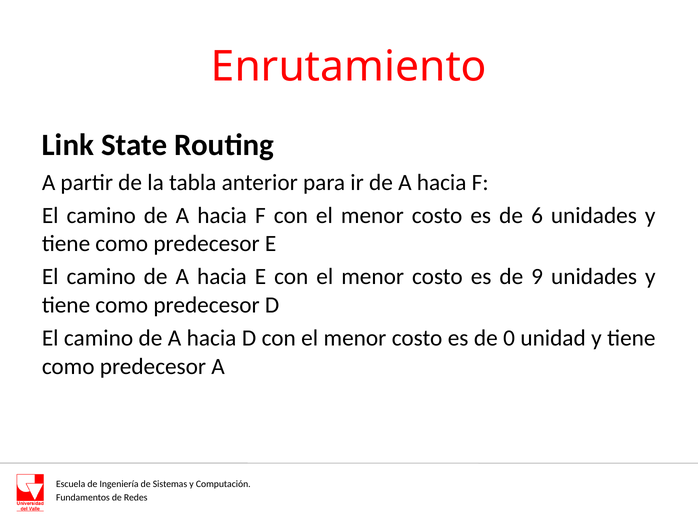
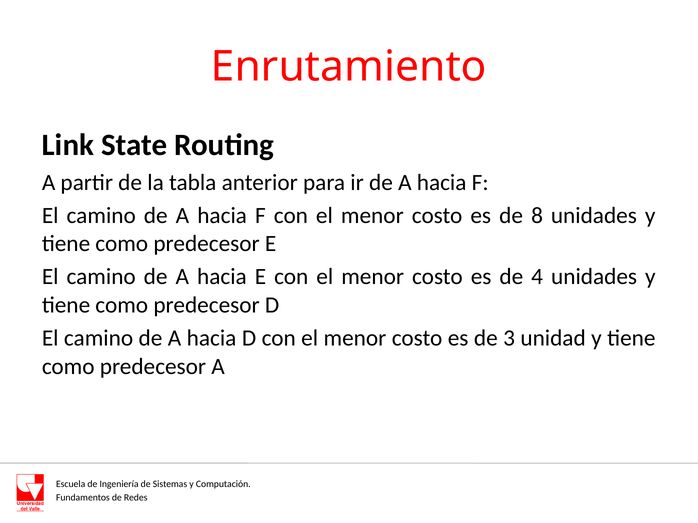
6: 6 -> 8
9: 9 -> 4
0: 0 -> 3
